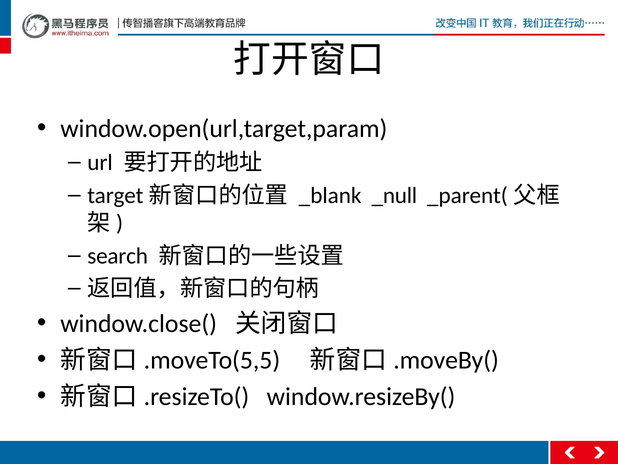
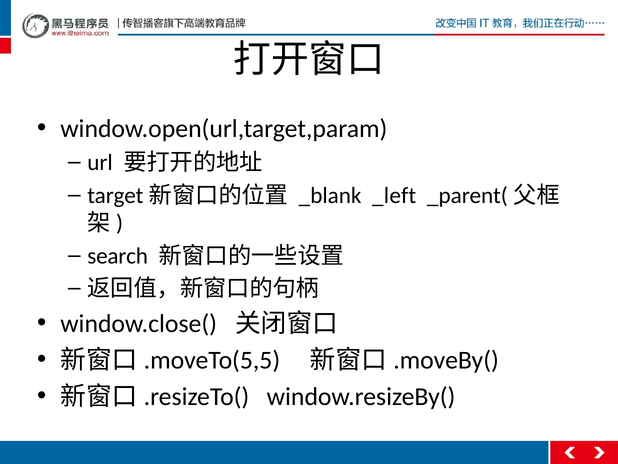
_null: _null -> _left
